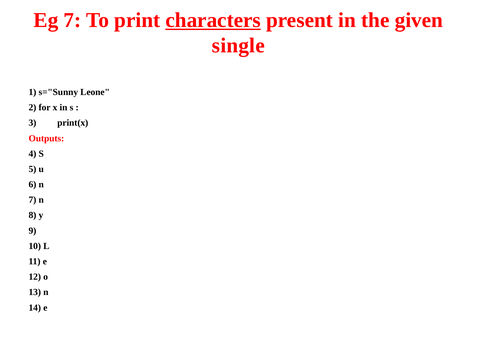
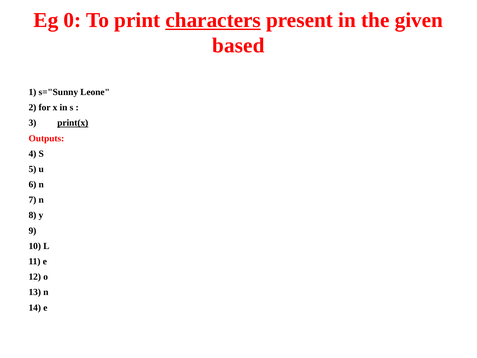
Eg 7: 7 -> 0
single: single -> based
print(x underline: none -> present
